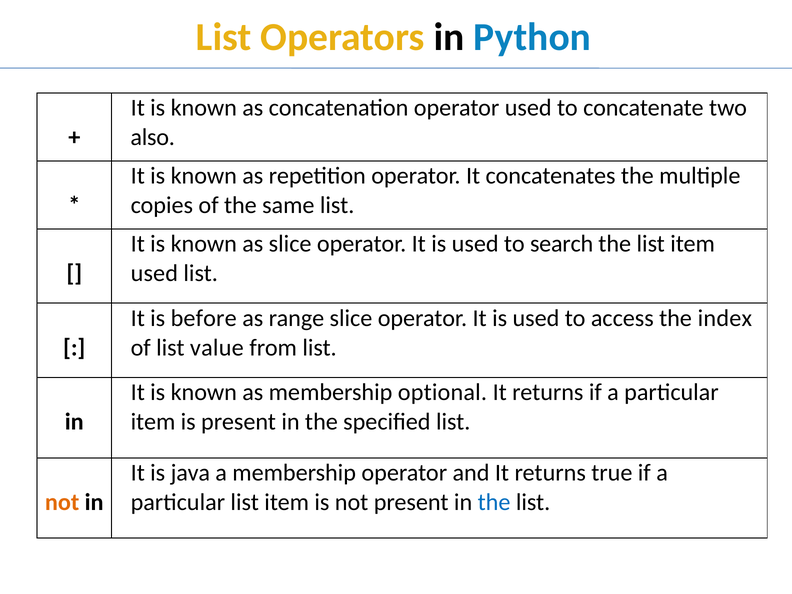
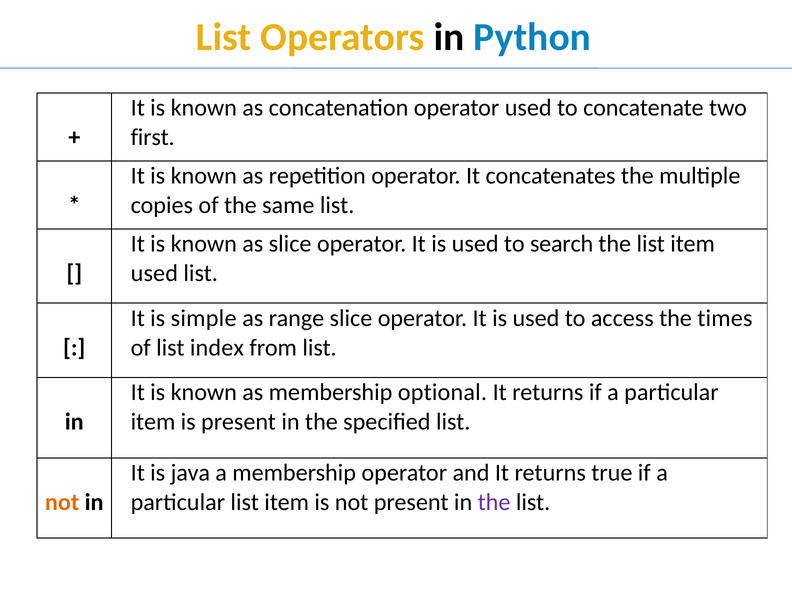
also: also -> first
before: before -> simple
index: index -> times
value: value -> index
the at (494, 502) colour: blue -> purple
